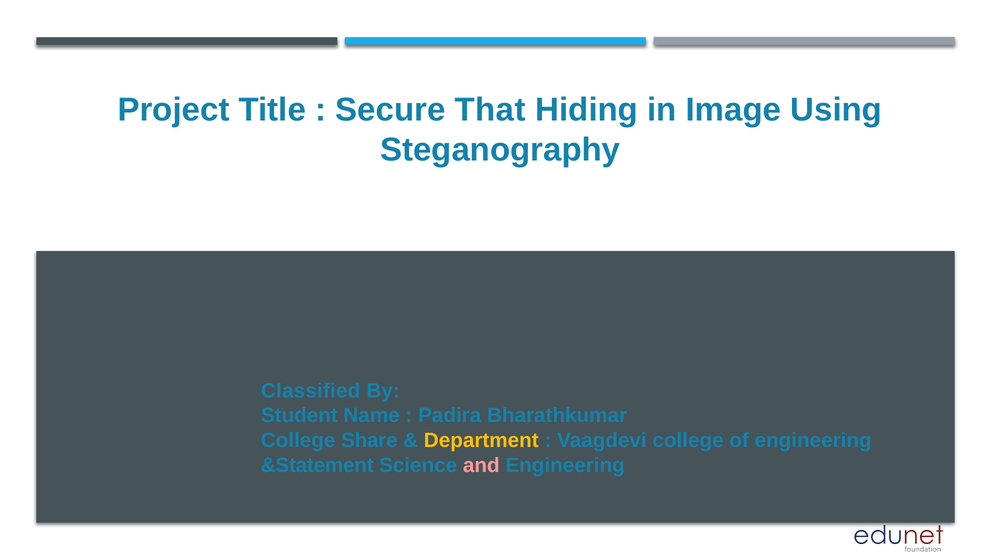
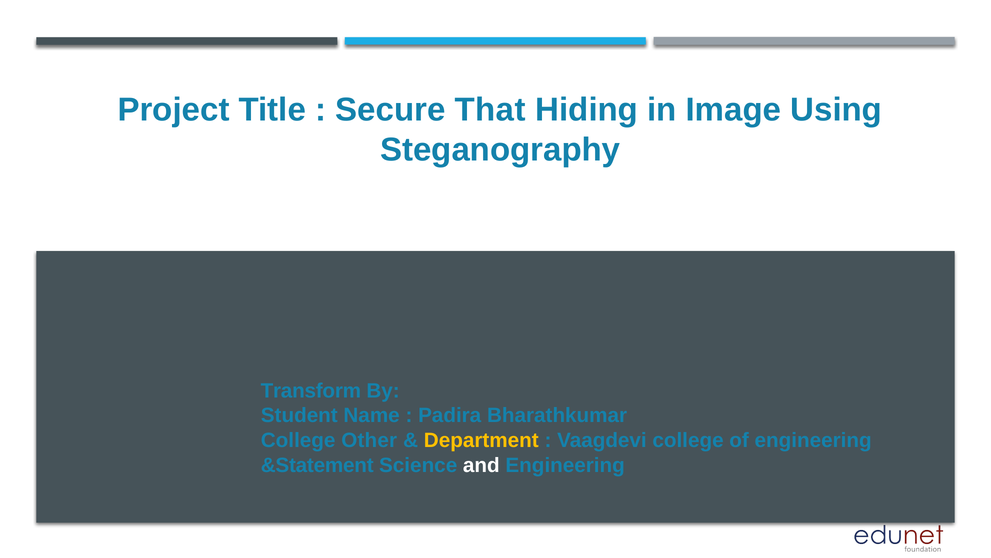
Classified: Classified -> Transform
Share: Share -> Other
and colour: pink -> white
